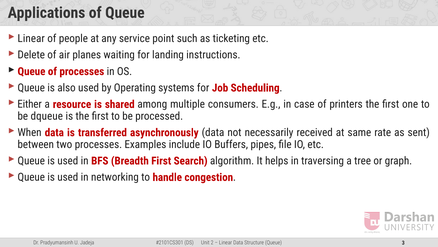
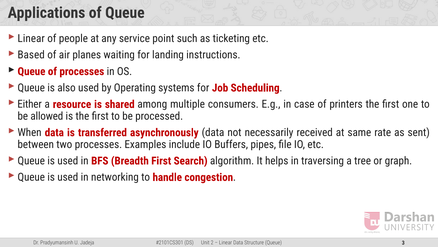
Delete: Delete -> Based
dqueue: dqueue -> allowed
